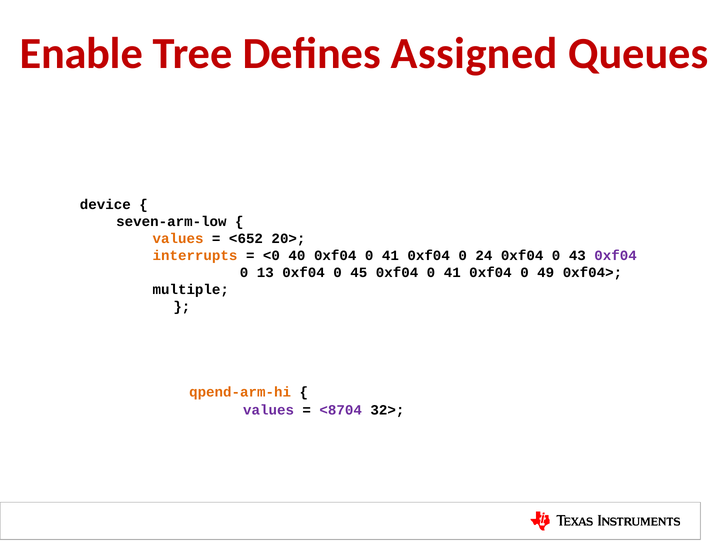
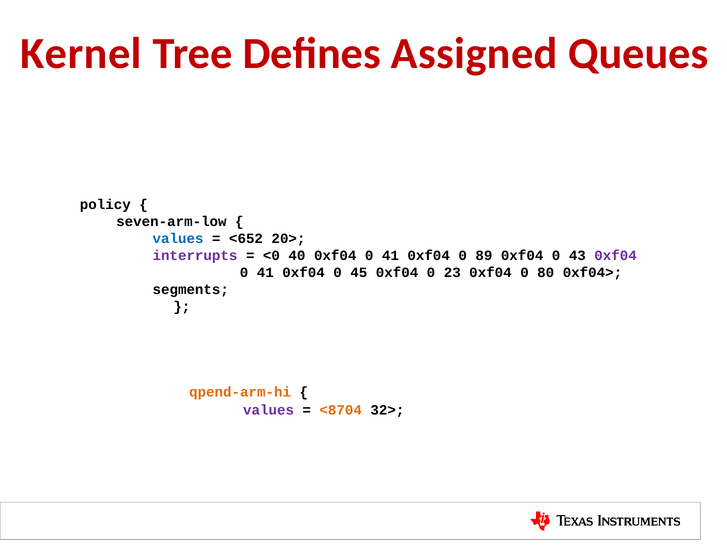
Enable: Enable -> Kernel
device: device -> policy
values at (178, 239) colour: orange -> blue
interrupts colour: orange -> purple
24: 24 -> 89
13 at (265, 273): 13 -> 41
45 0xf04 0 41: 41 -> 23
49: 49 -> 80
multiple: multiple -> segments
<8704 colour: purple -> orange
